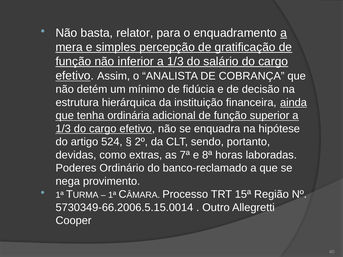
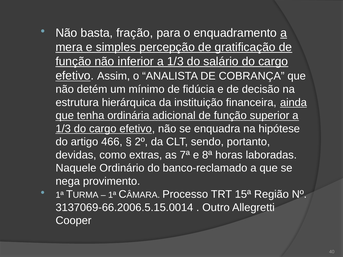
relator: relator -> fração
524: 524 -> 466
Poderes: Poderes -> Naquele
5730349-66.2006.5.15.0014: 5730349-66.2006.5.15.0014 -> 3137069-66.2006.5.15.0014
